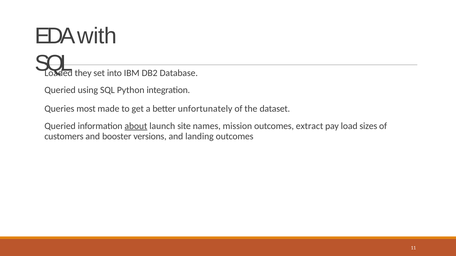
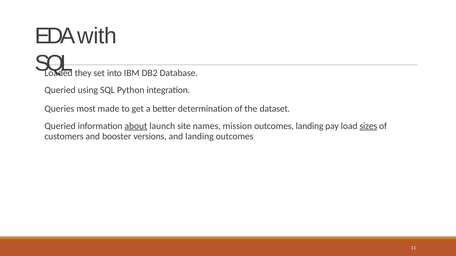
unfortunately: unfortunately -> determination
outcomes extract: extract -> landing
sizes underline: none -> present
